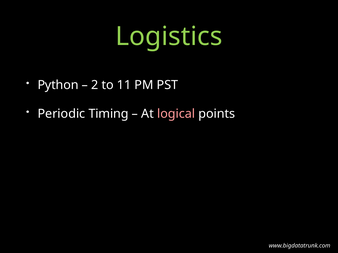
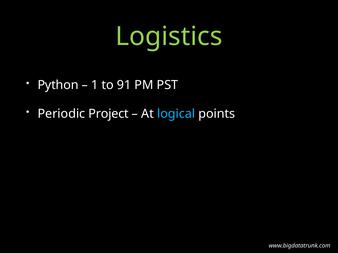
2: 2 -> 1
11: 11 -> 91
Timing: Timing -> Project
logical colour: pink -> light blue
